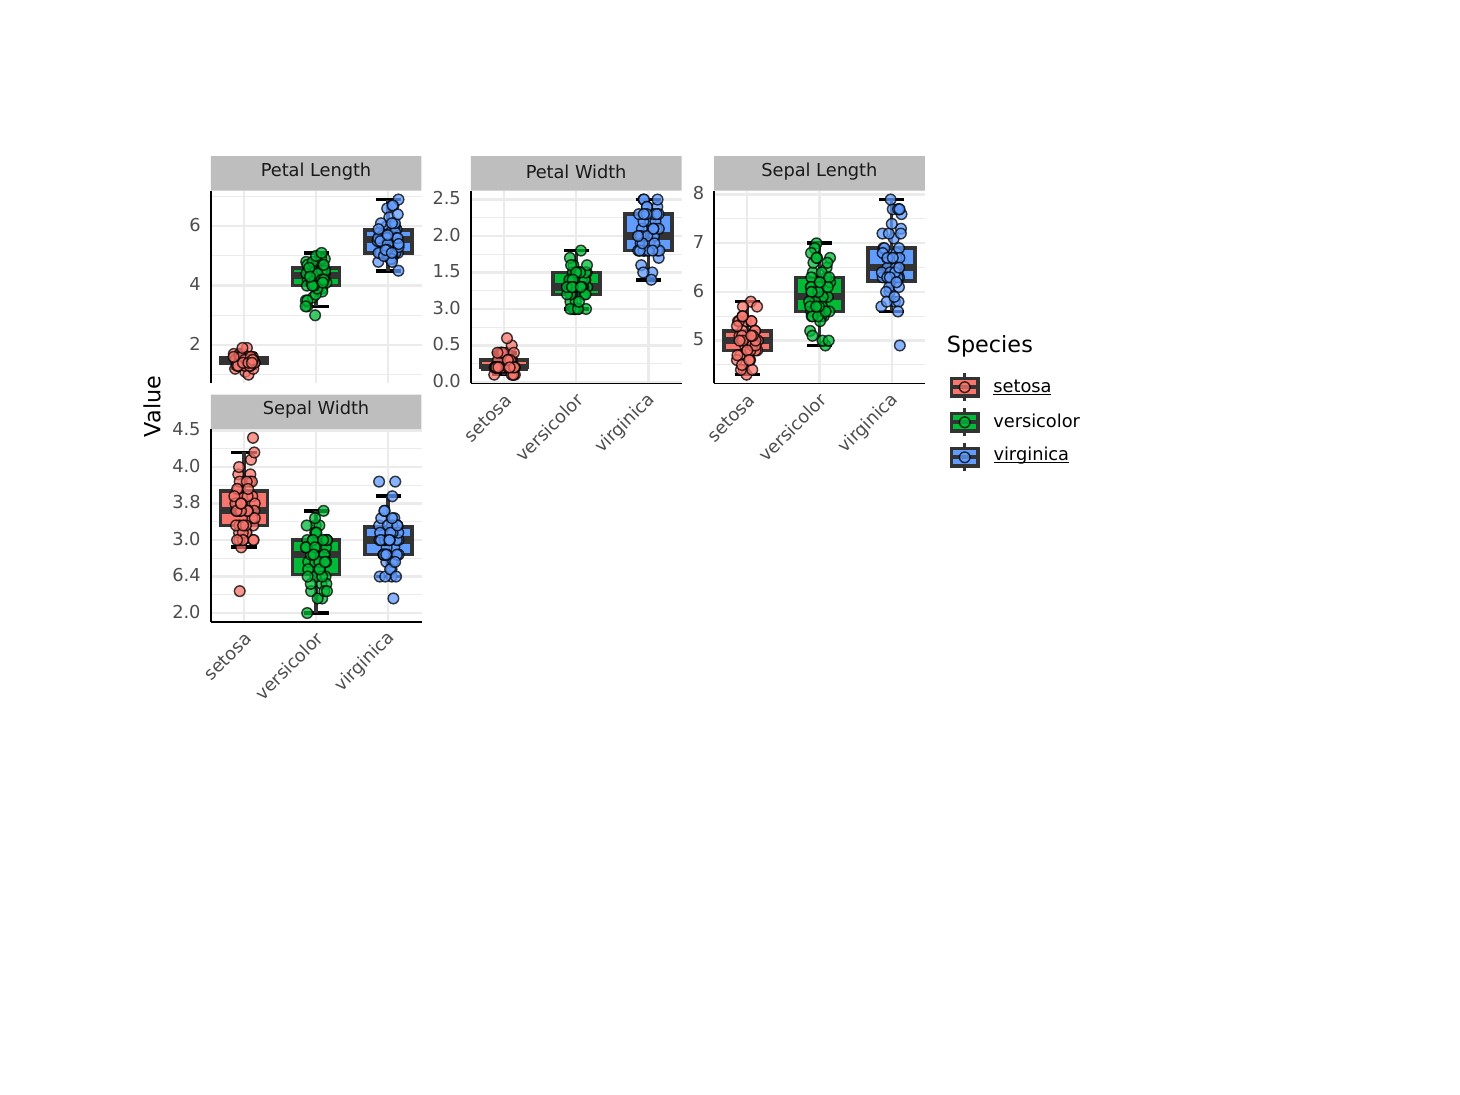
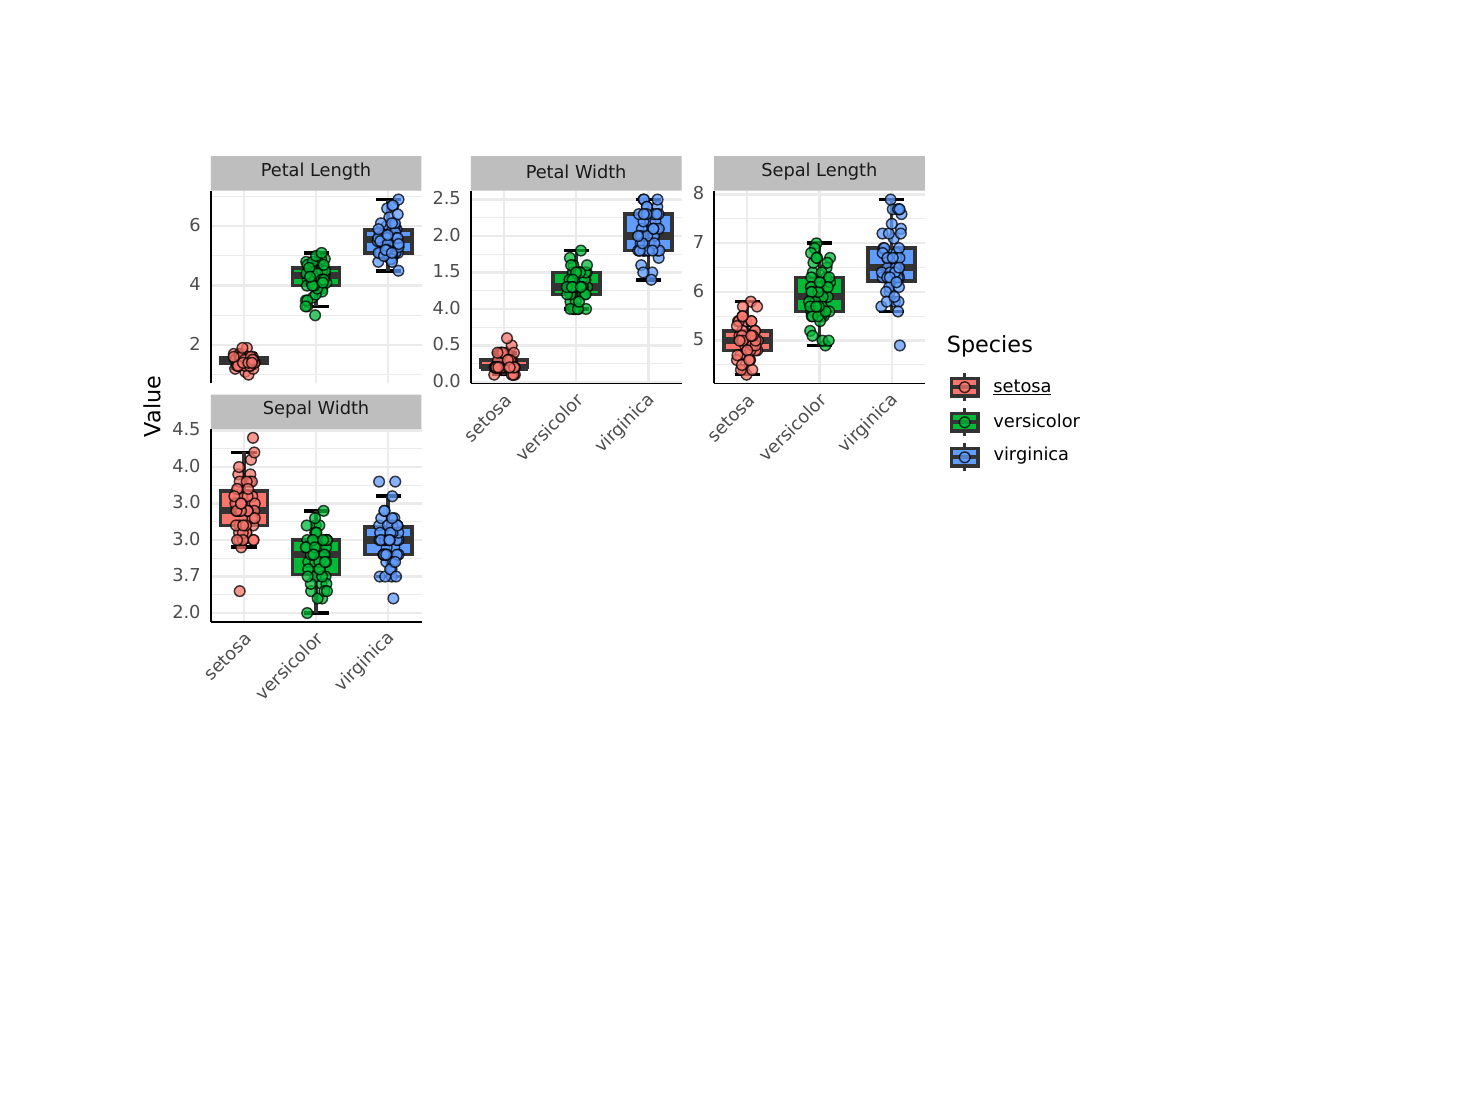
3.0 at (447, 308): 3.0 -> 4.0
virginica underline: present -> none
3.8 at (187, 503): 3.8 -> 3.0
6.4: 6.4 -> 3.7
